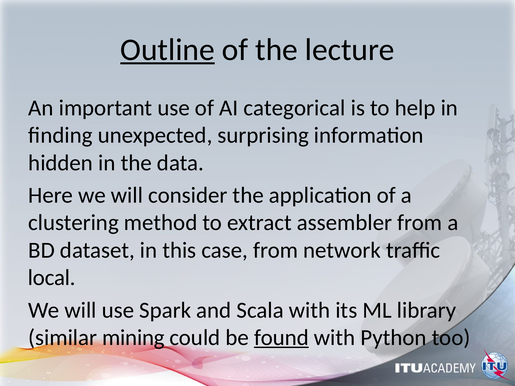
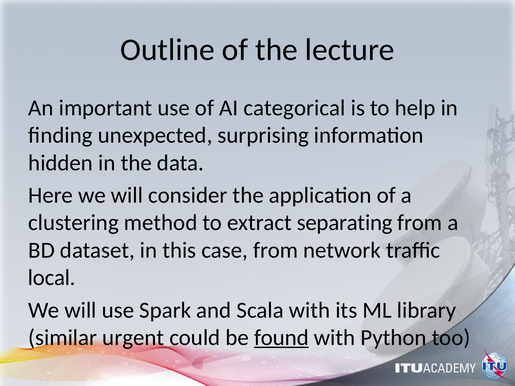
Outline underline: present -> none
assembler: assembler -> separating
mining: mining -> urgent
